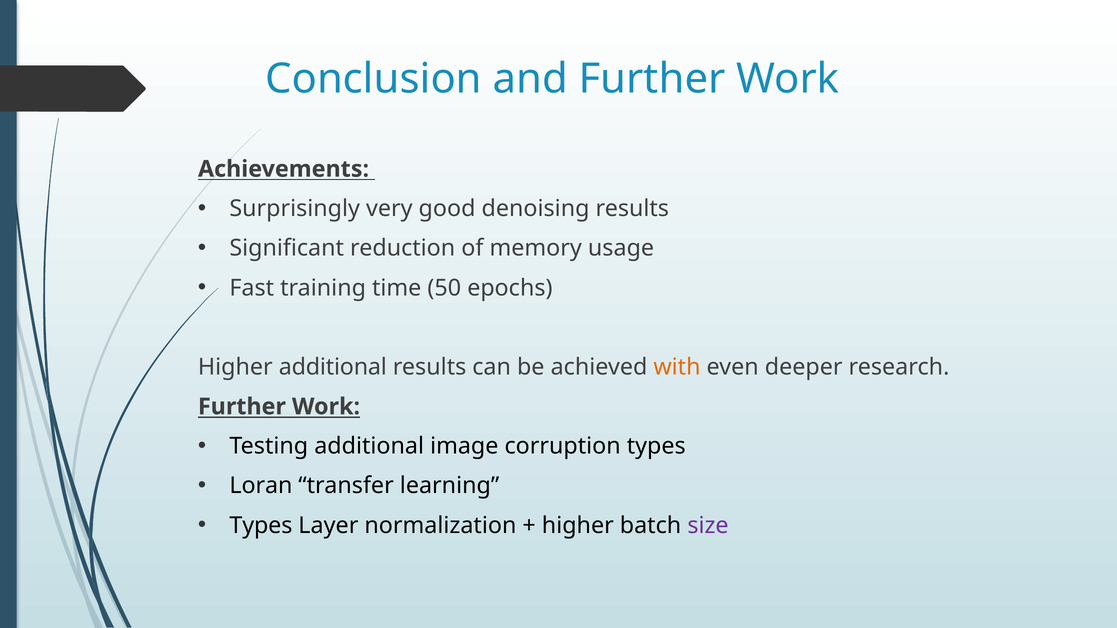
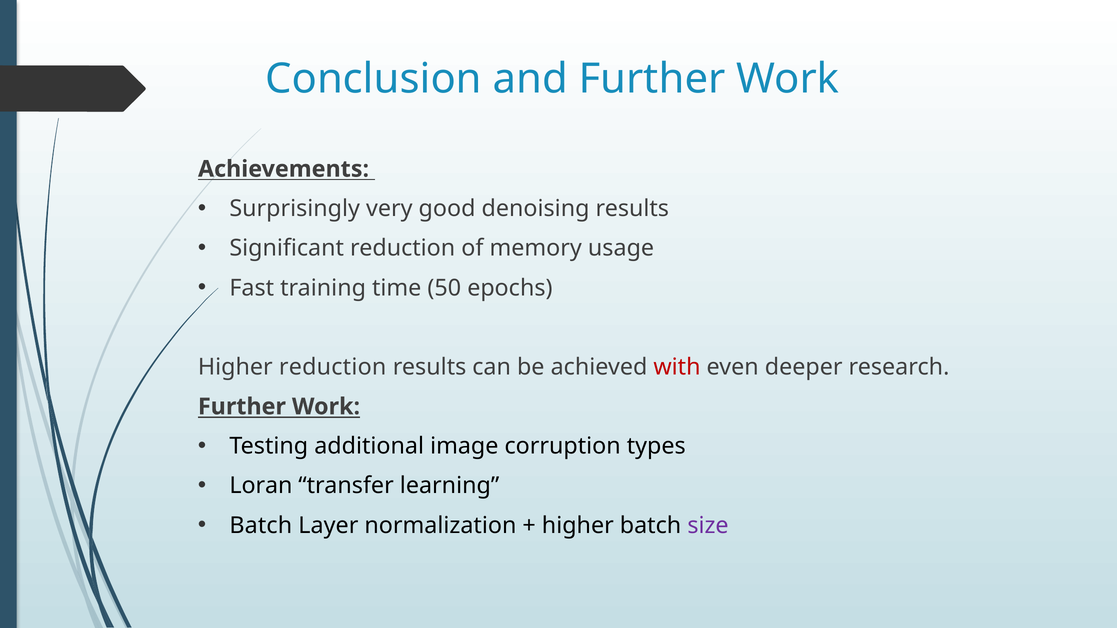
Higher additional: additional -> reduction
with colour: orange -> red
Types at (261, 526): Types -> Batch
